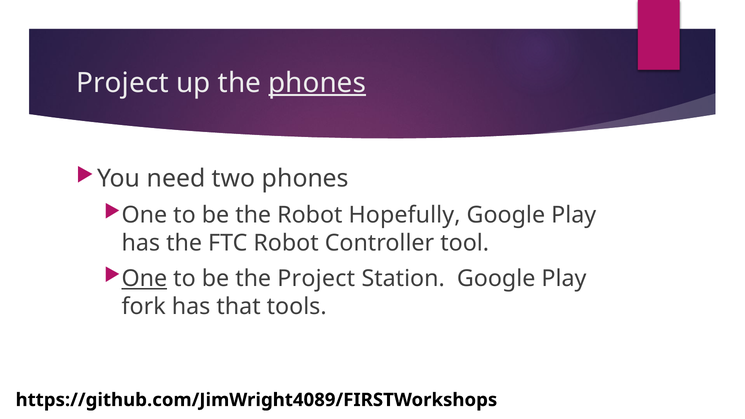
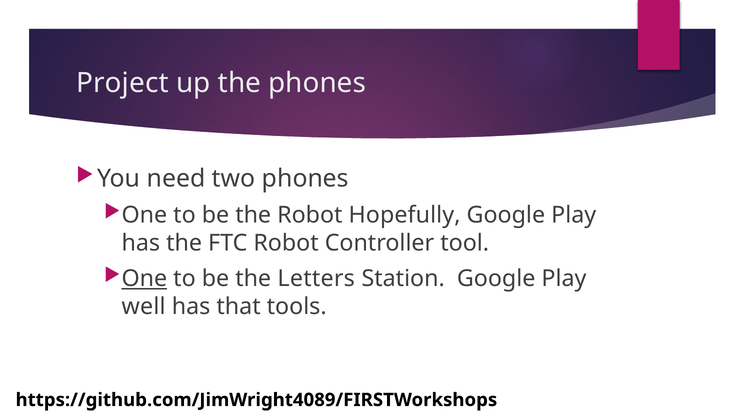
phones at (317, 83) underline: present -> none
the Project: Project -> Letters
fork: fork -> well
